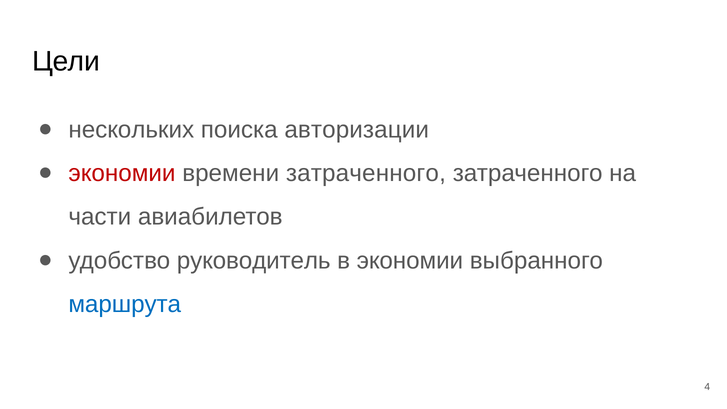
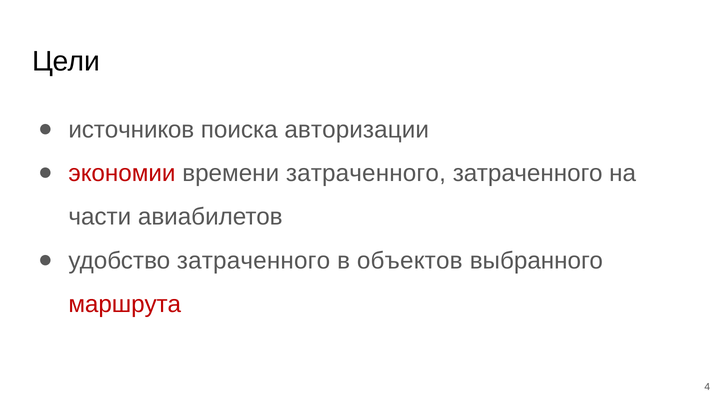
нескольких: нескольких -> источников
удобство руководитель: руководитель -> затраченного
в экономии: экономии -> объектов
маршрута colour: blue -> red
